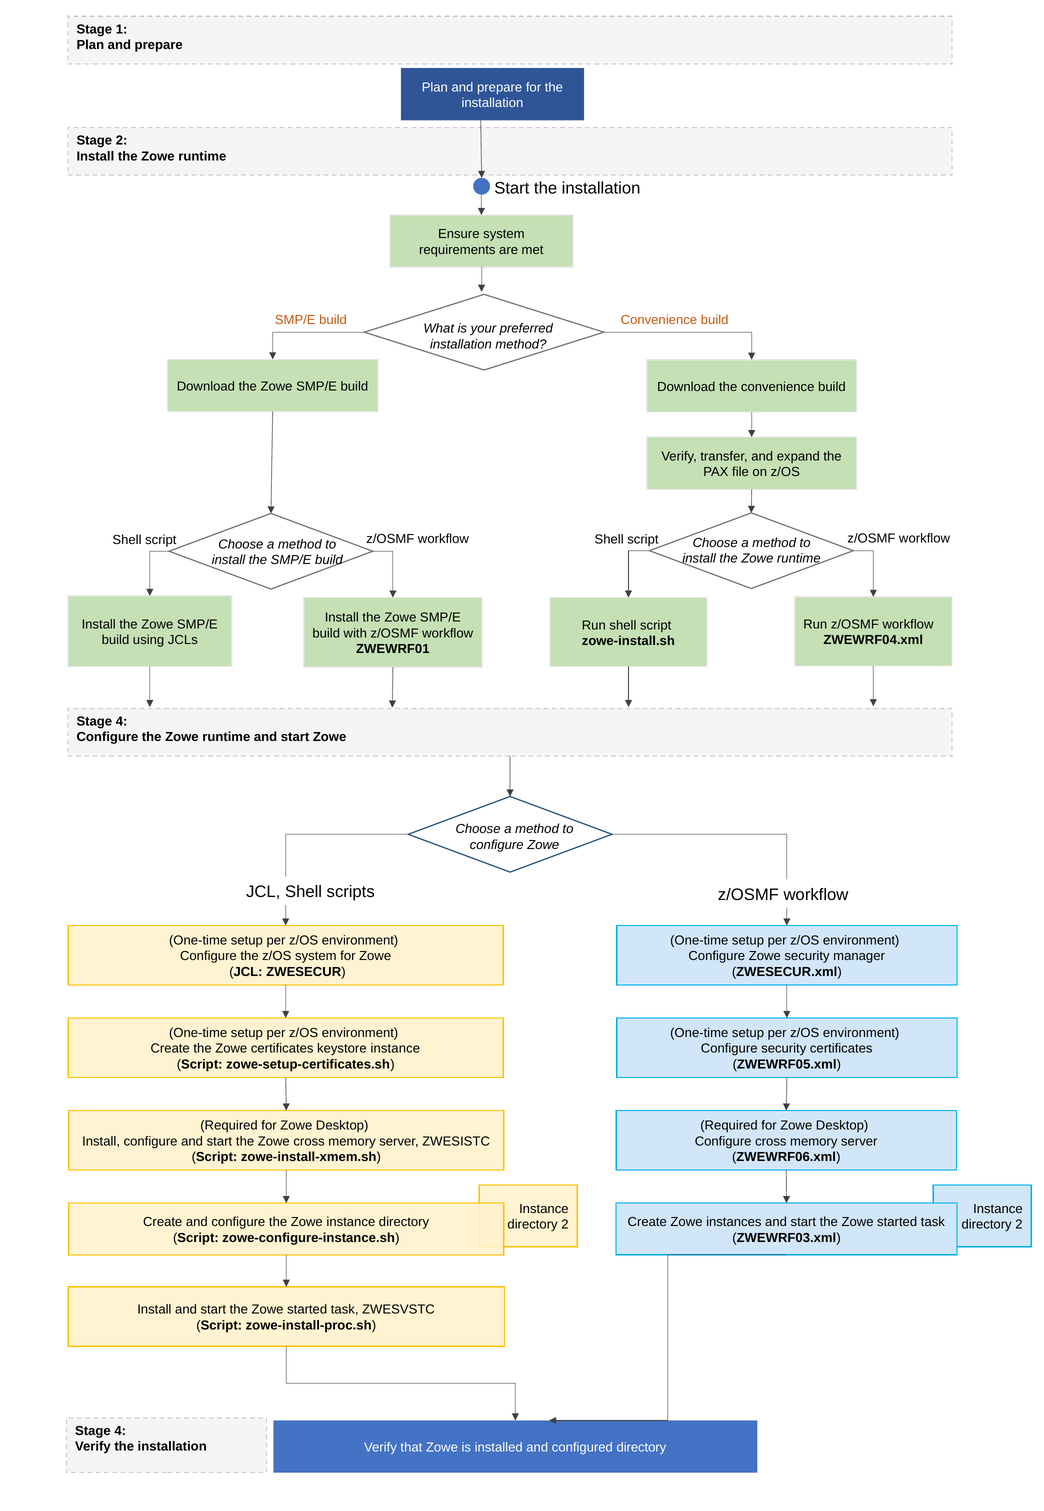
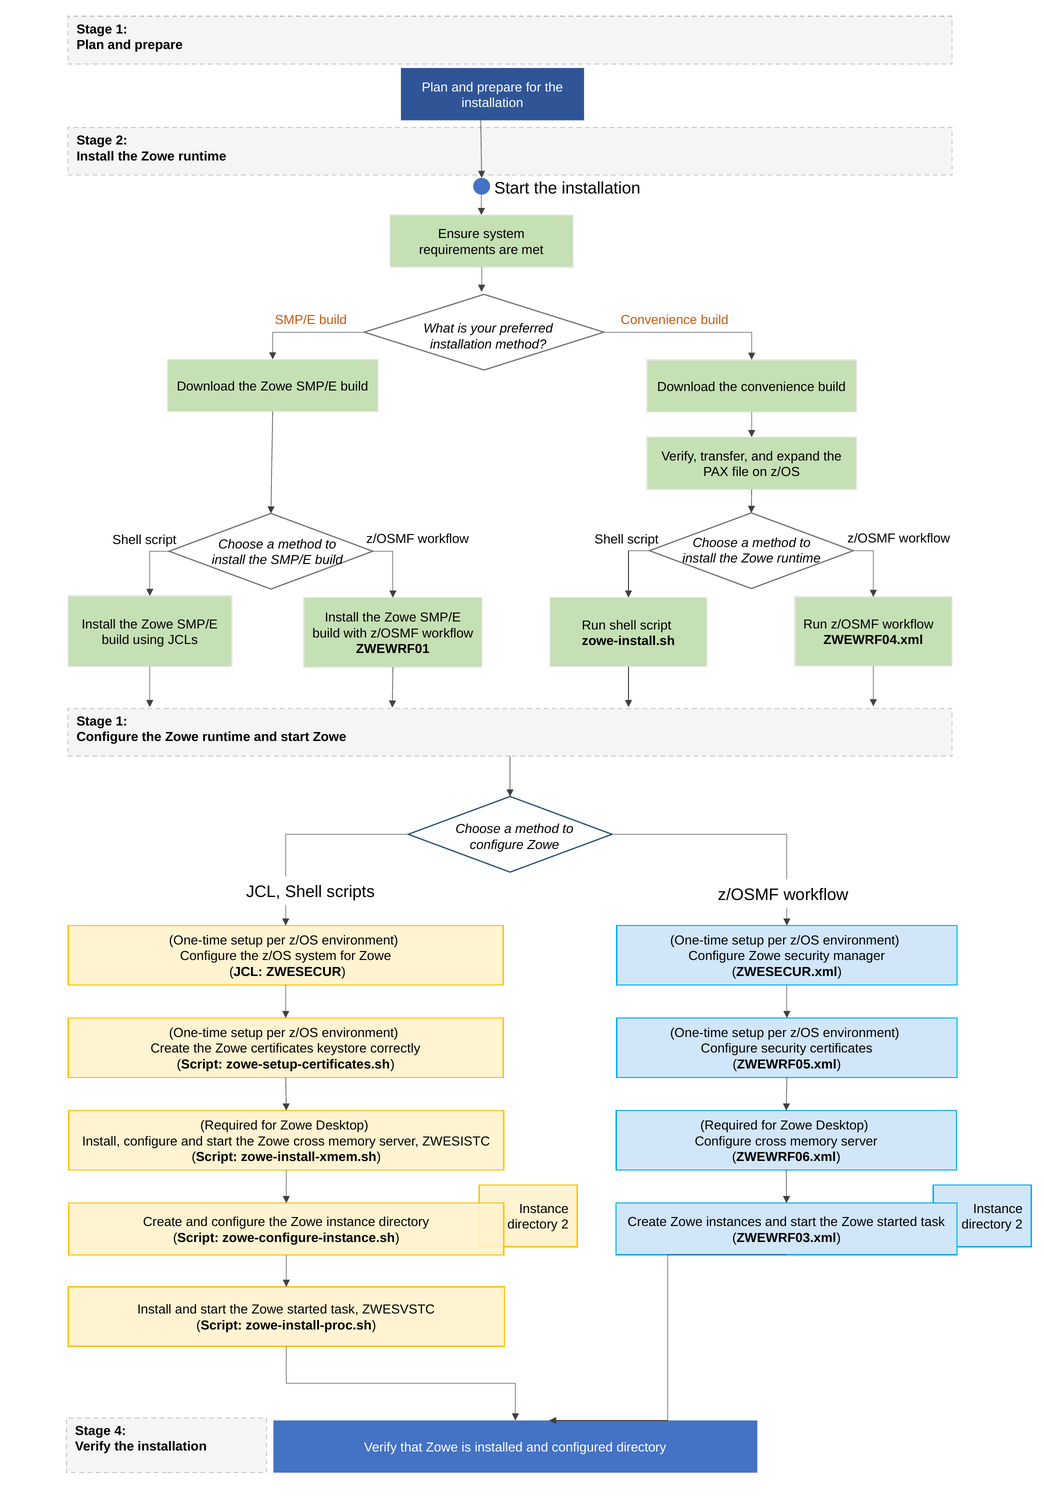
4 at (122, 722): 4 -> 1
keystore instance: instance -> correctly
